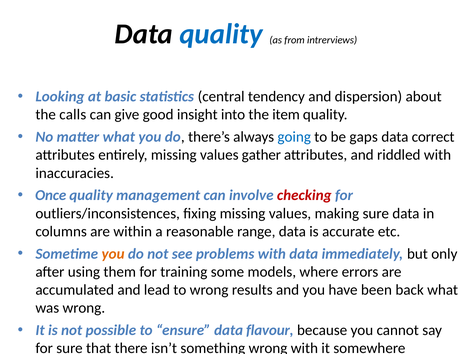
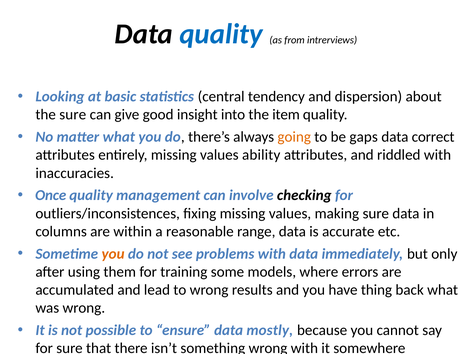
the calls: calls -> sure
going colour: blue -> orange
gather: gather -> ability
checking colour: red -> black
been: been -> thing
flavour: flavour -> mostly
